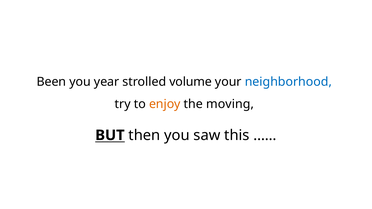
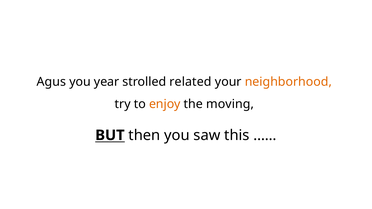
Been: Been -> Agus
volume: volume -> related
neighborhood colour: blue -> orange
